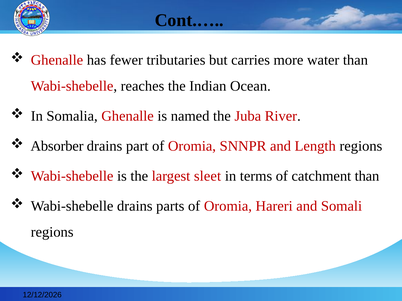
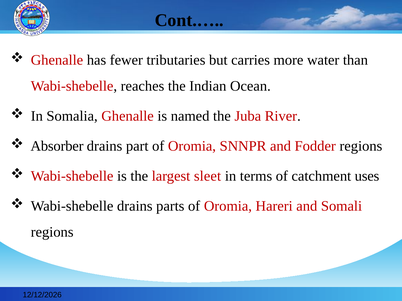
Length: Length -> Fodder
catchment than: than -> uses
